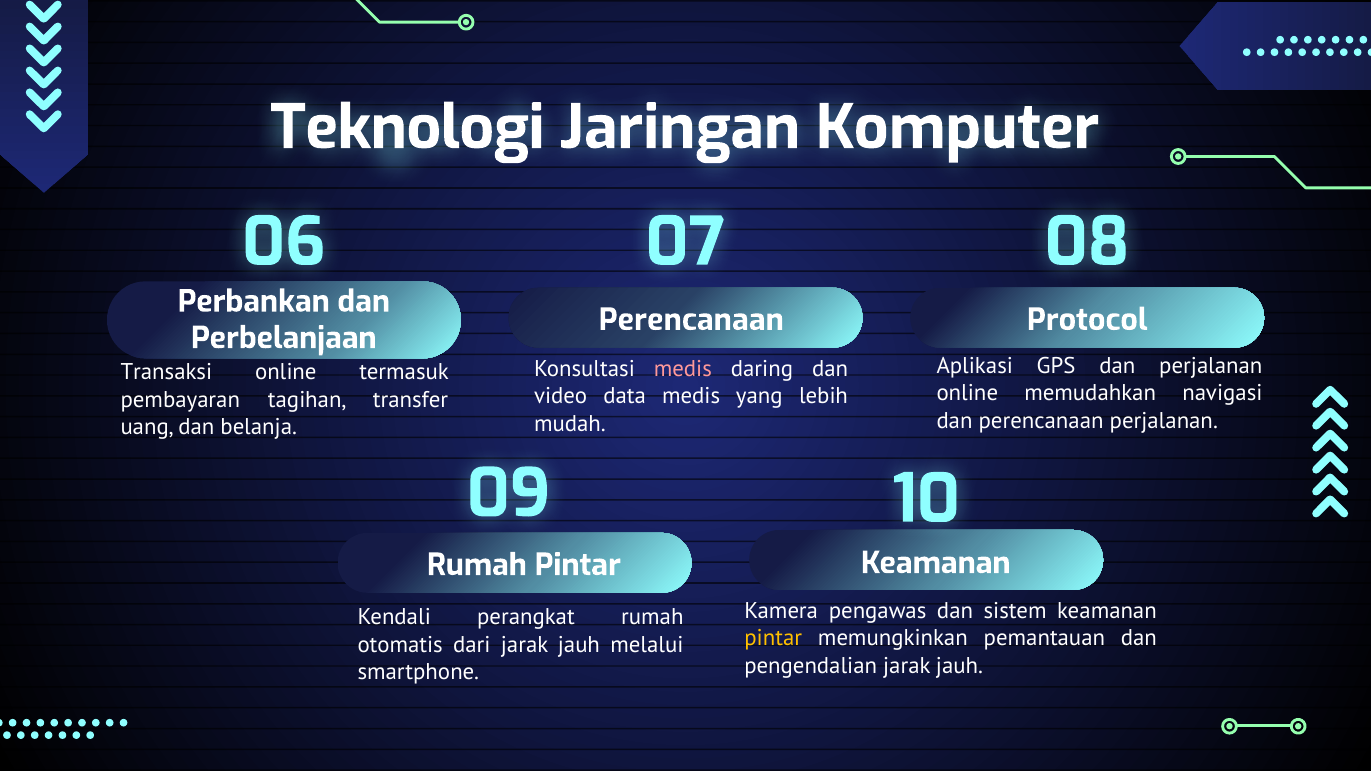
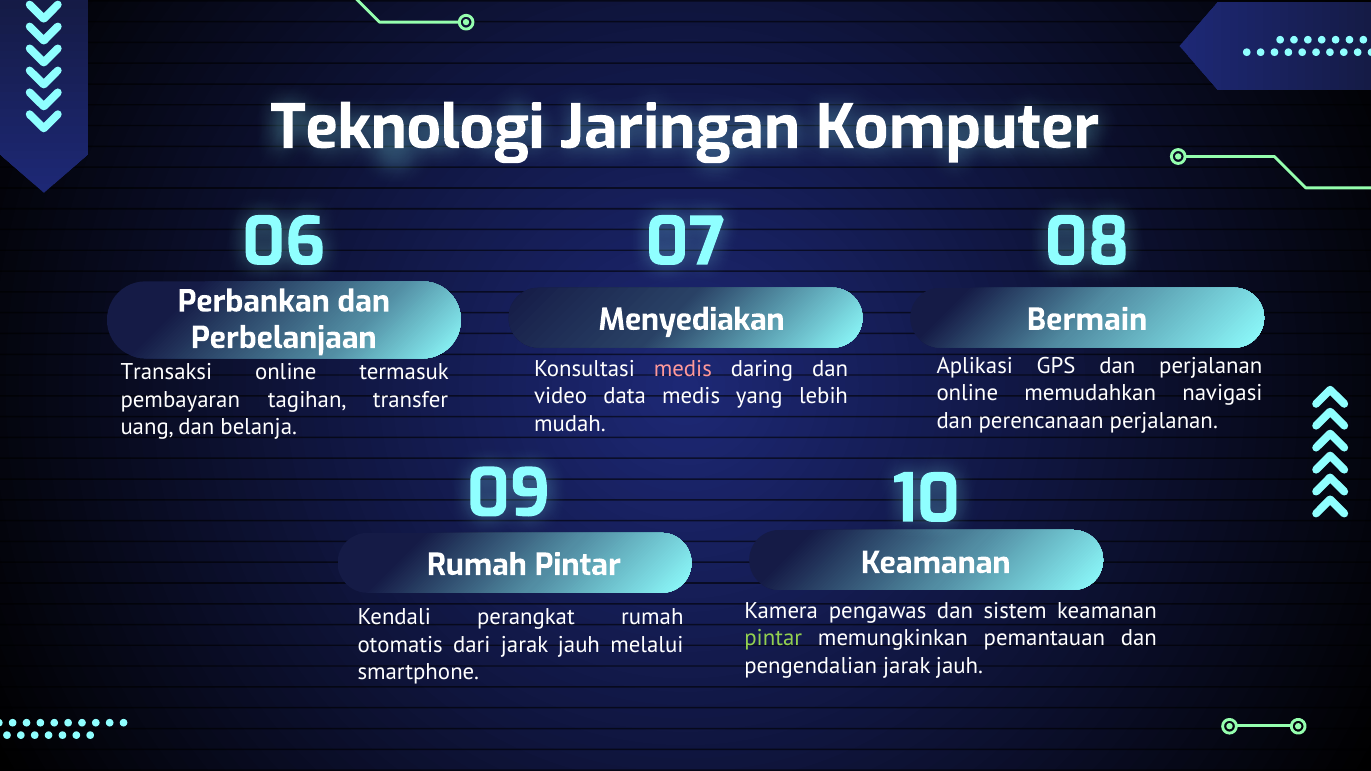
Perencanaan at (691, 320): Perencanaan -> Menyediakan
Protocol: Protocol -> Bermain
pintar at (773, 638) colour: yellow -> light green
